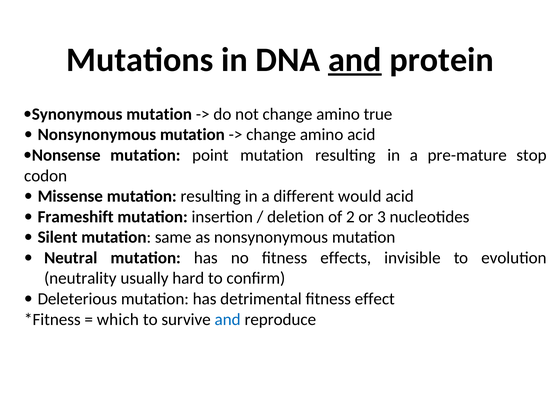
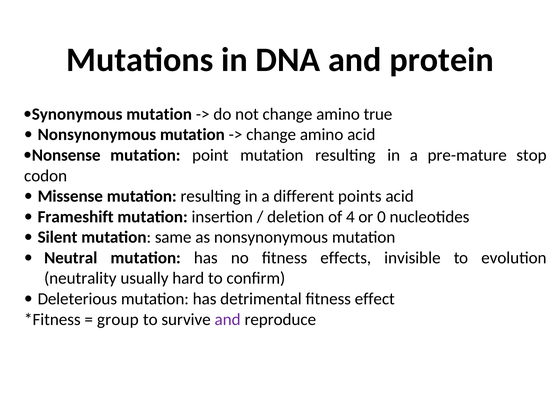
and at (355, 60) underline: present -> none
would: would -> points
2: 2 -> 4
3: 3 -> 0
which: which -> group
and at (228, 319) colour: blue -> purple
